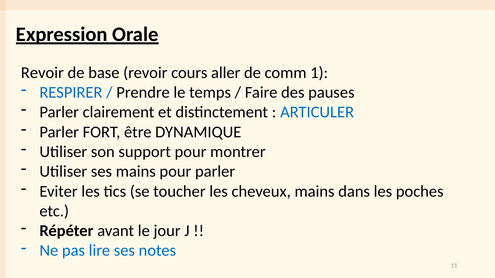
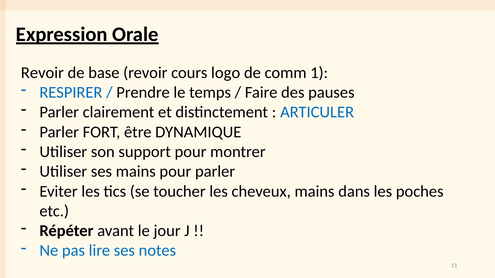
aller: aller -> logo
